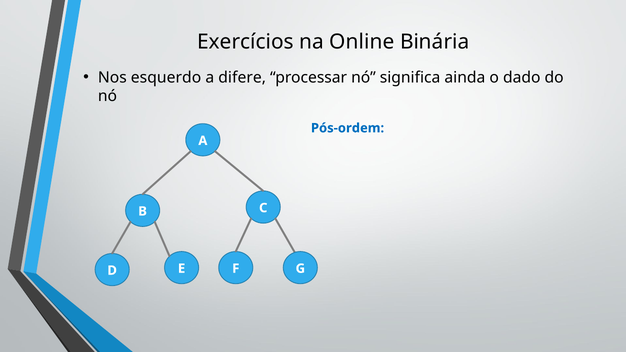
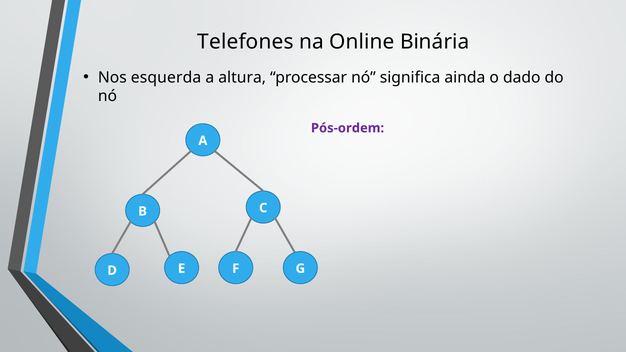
Exercícios: Exercícios -> Telefones
esquerdo: esquerdo -> esquerda
difere: difere -> altura
Pós-ordem colour: blue -> purple
